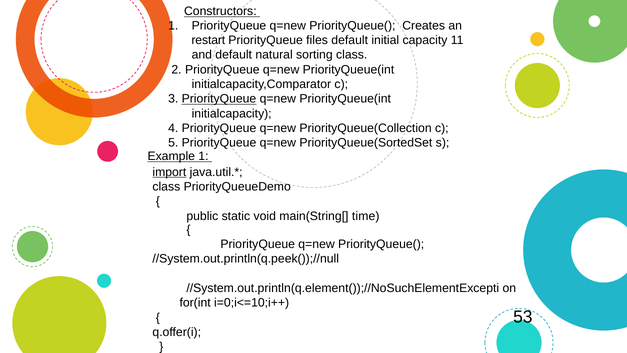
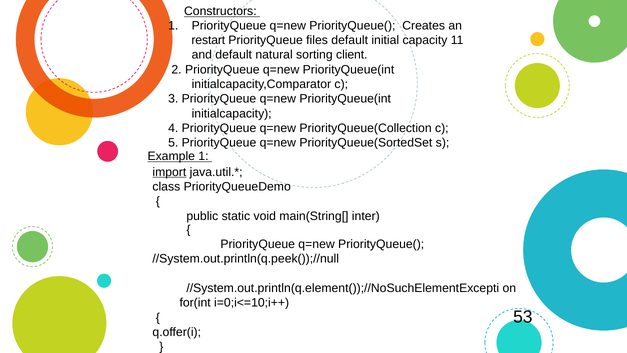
sorting class: class -> client
PriorityQueue at (219, 99) underline: present -> none
time: time -> inter
